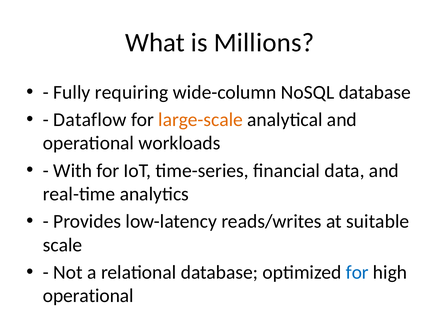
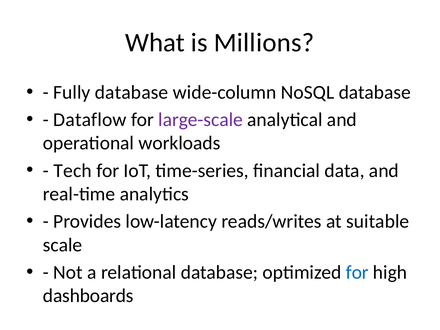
Fully requiring: requiring -> database
large-scale colour: orange -> purple
With: With -> Tech
operational at (88, 296): operational -> dashboards
